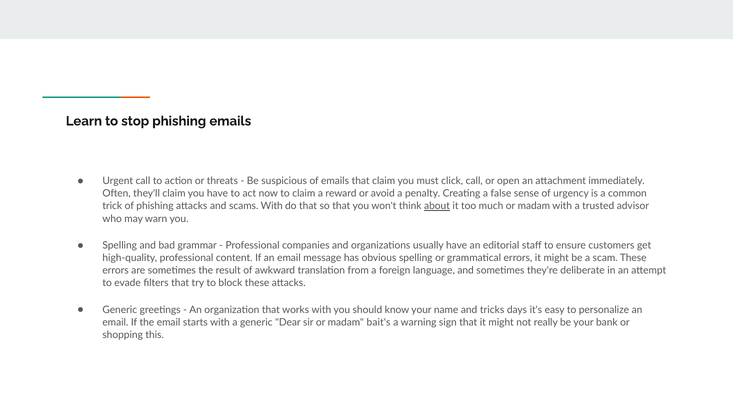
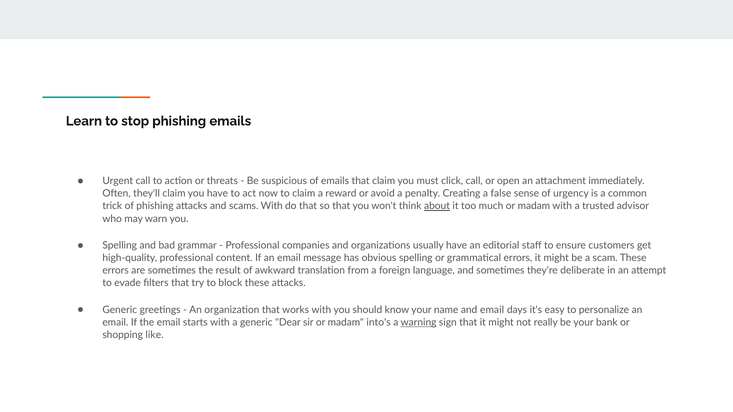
and tricks: tricks -> email
bait's: bait's -> into's
warning underline: none -> present
this: this -> like
